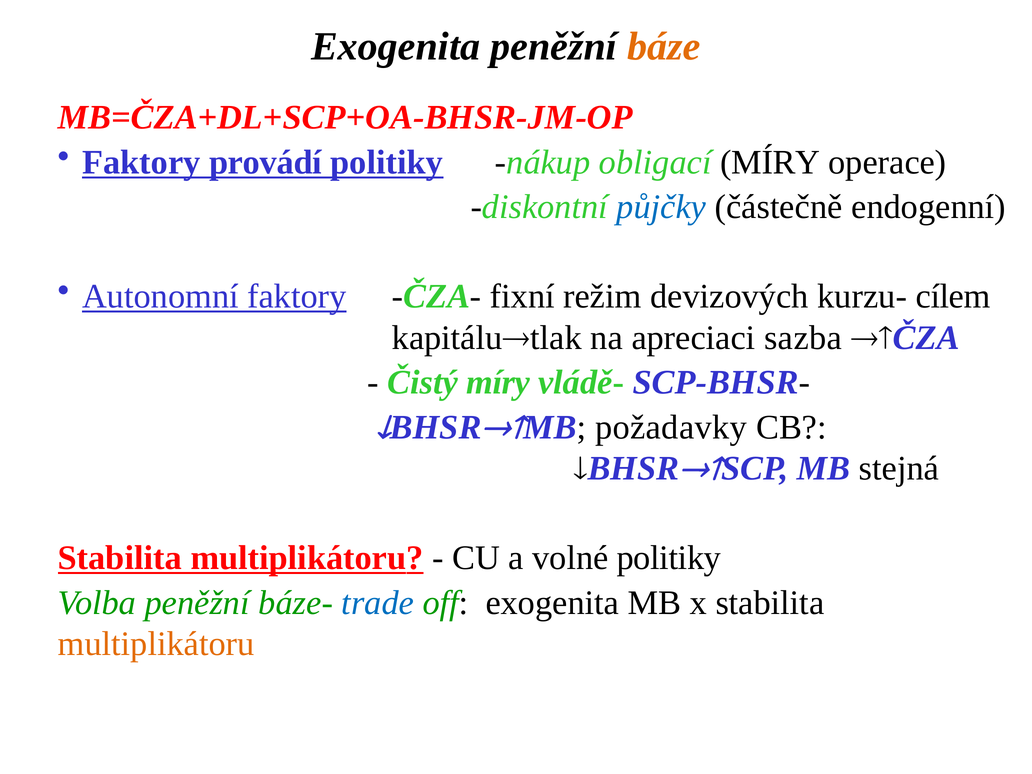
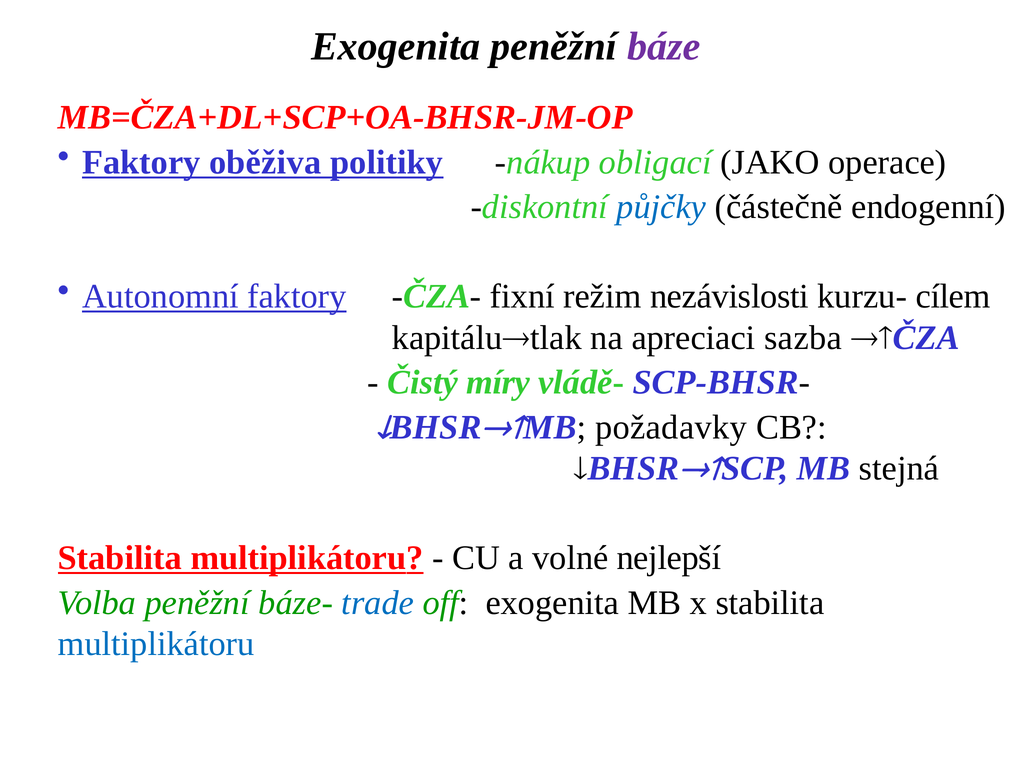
báze colour: orange -> purple
provádí: provádí -> oběživa
obligací MÍRY: MÍRY -> JAKO
devizových: devizových -> nezávislosti
volné politiky: politiky -> nejlepší
multiplikátoru at (156, 644) colour: orange -> blue
